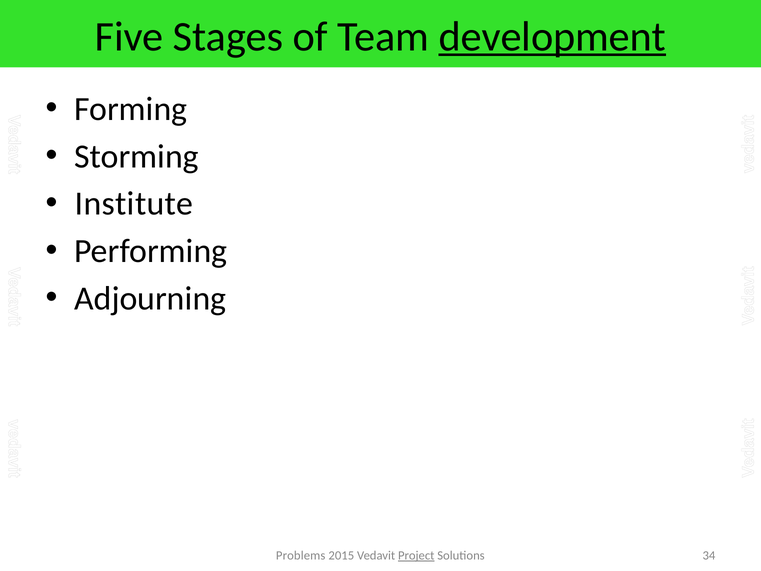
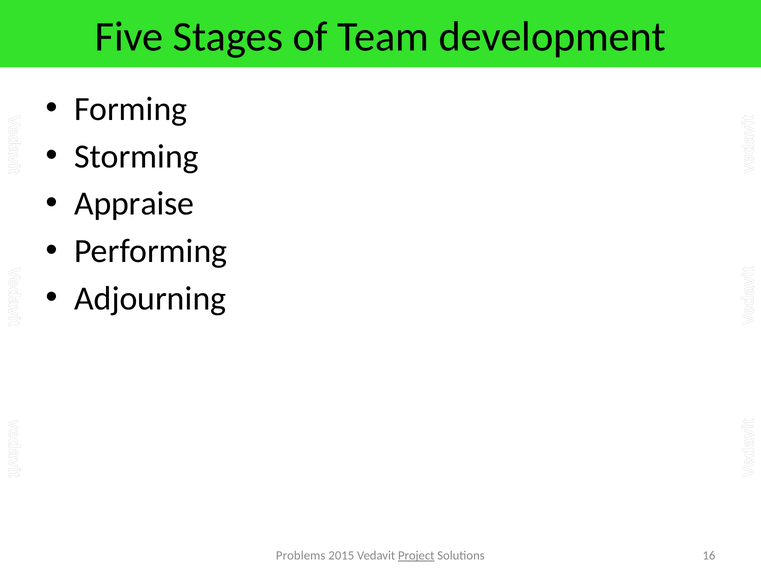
development underline: present -> none
Institute: Institute -> Appraise
34: 34 -> 16
